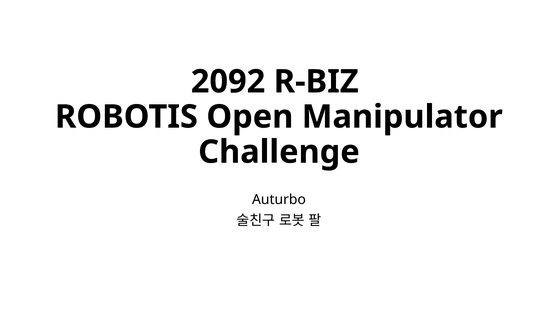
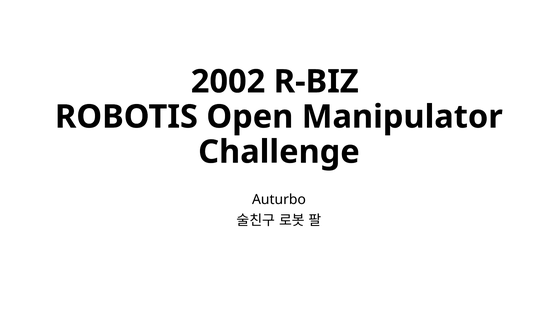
2092: 2092 -> 2002
